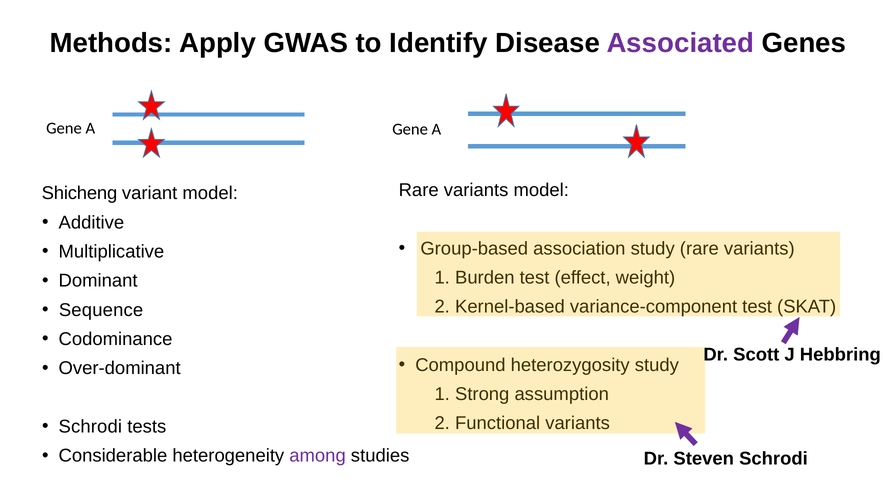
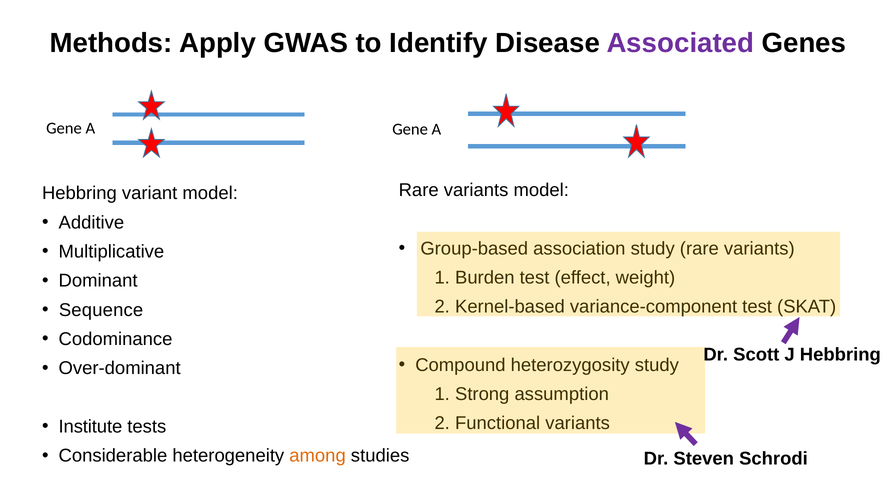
Shicheng at (80, 193): Shicheng -> Hebbring
Schrodi at (90, 426): Schrodi -> Institute
among colour: purple -> orange
